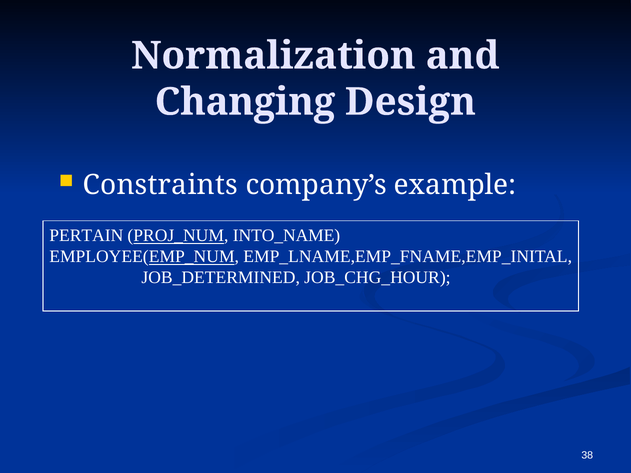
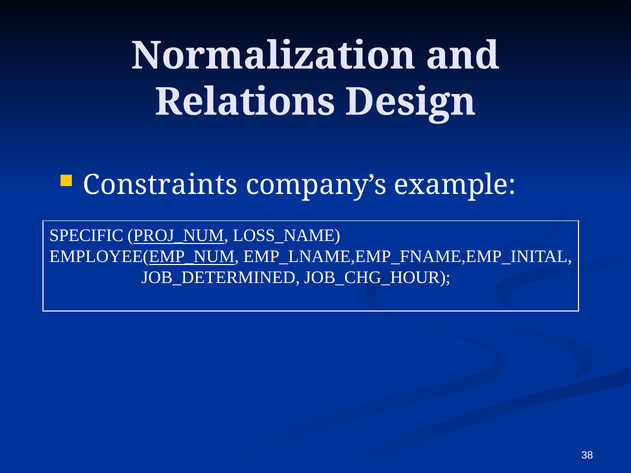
Changing: Changing -> Relations
PERTAIN: PERTAIN -> SPECIFIC
INTO_NAME: INTO_NAME -> LOSS_NAME
